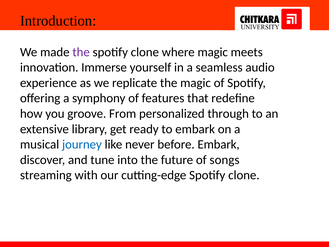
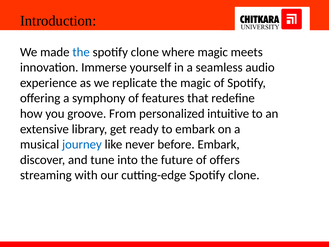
the at (81, 52) colour: purple -> blue
through: through -> intuitive
songs: songs -> offers
